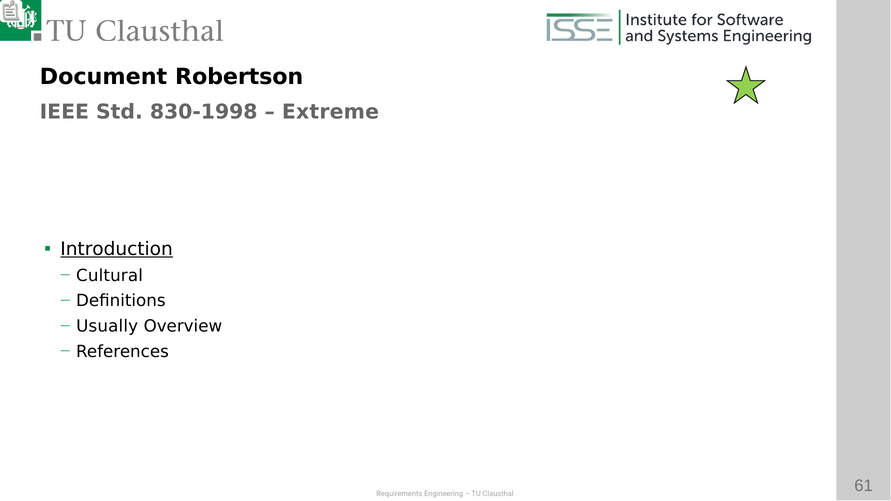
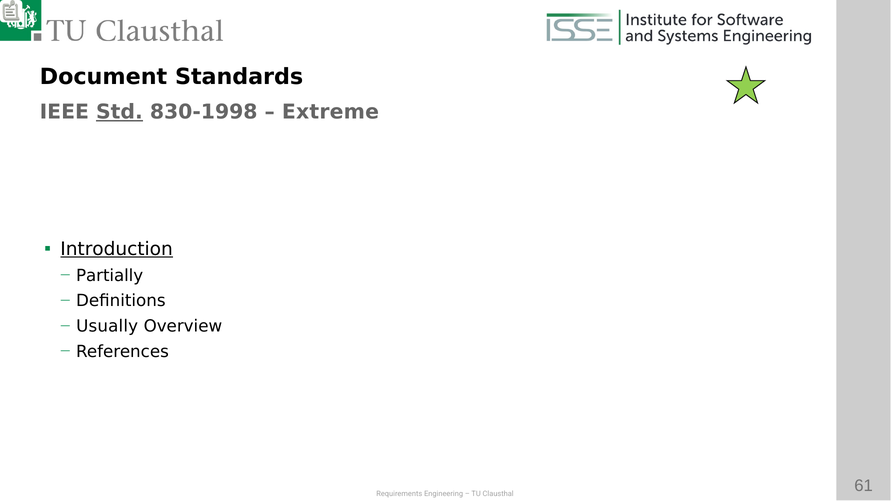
Robertson: Robertson -> Standards
Std underline: none -> present
Cultural: Cultural -> Partially
